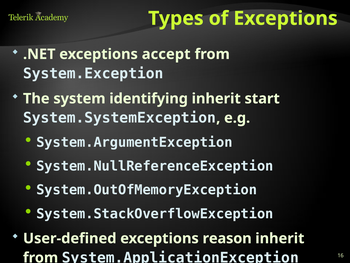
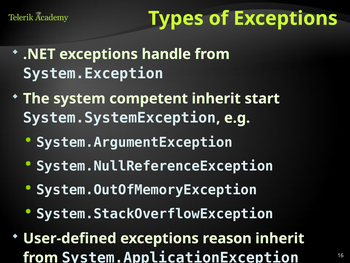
accept: accept -> handle
identifying: identifying -> competent
